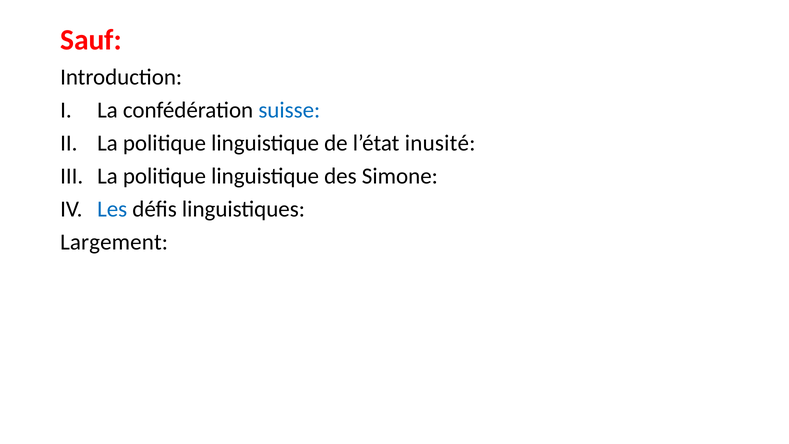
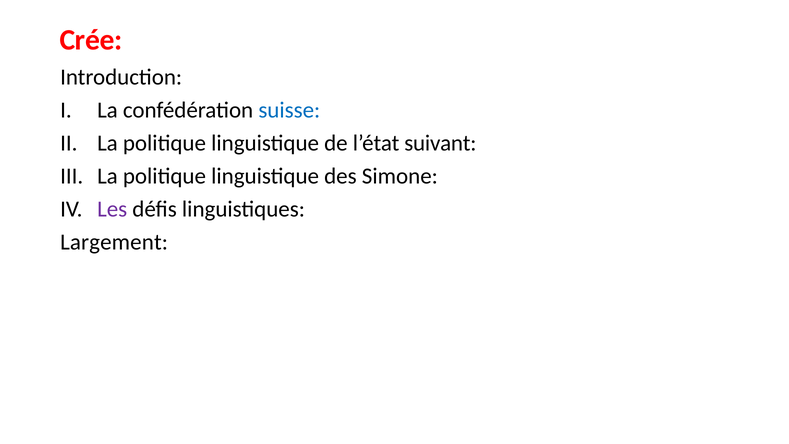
Sauf: Sauf -> Crée
inusité: inusité -> suivant
Les colour: blue -> purple
